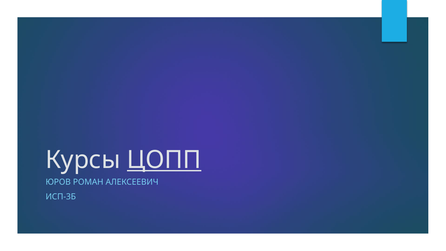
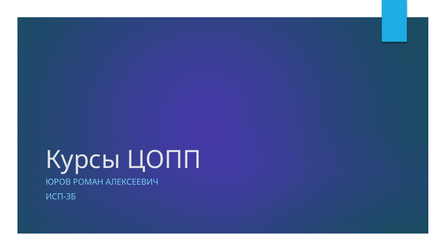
ЦОПП underline: present -> none
